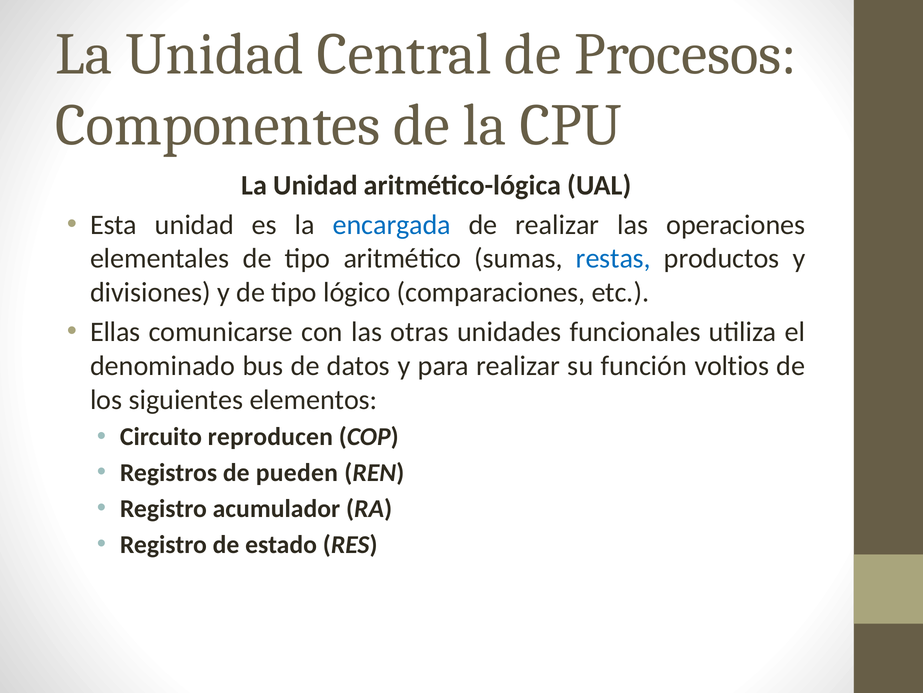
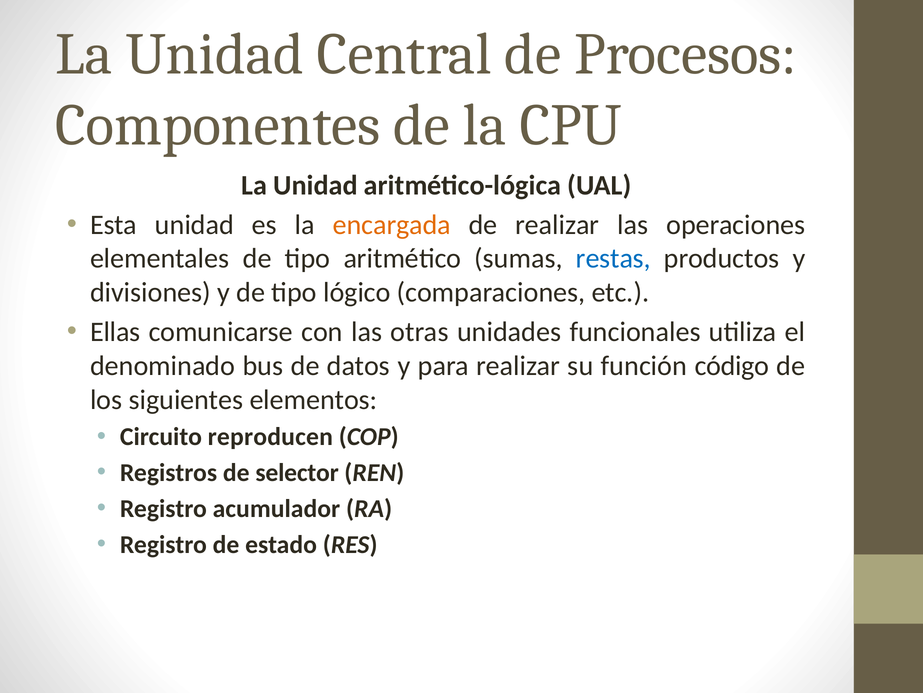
encargada colour: blue -> orange
voltios: voltios -> código
pueden: pueden -> selector
